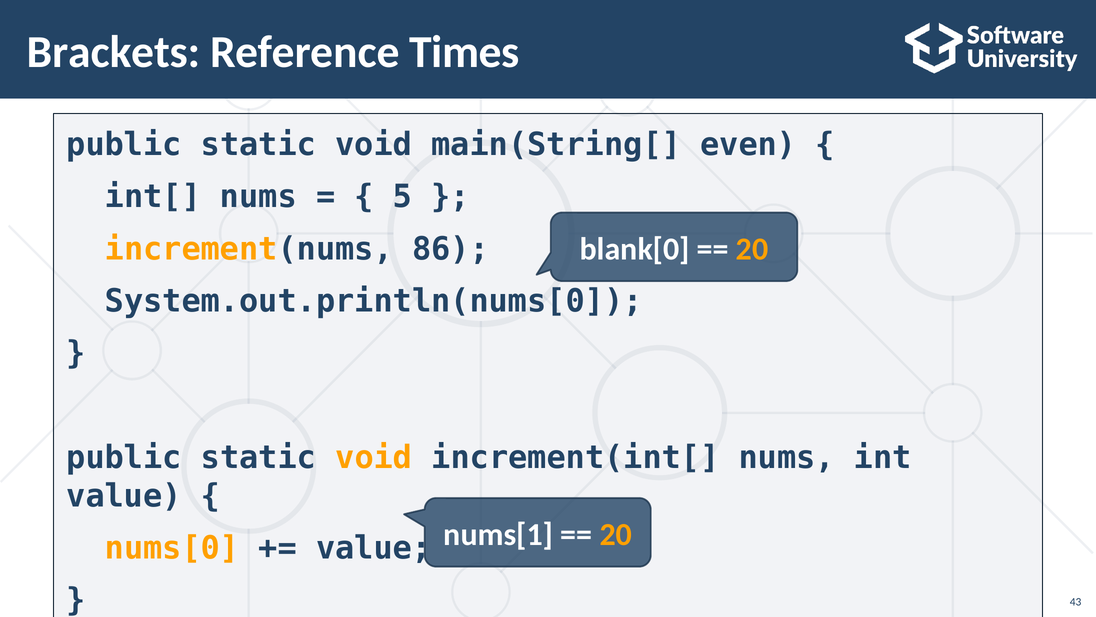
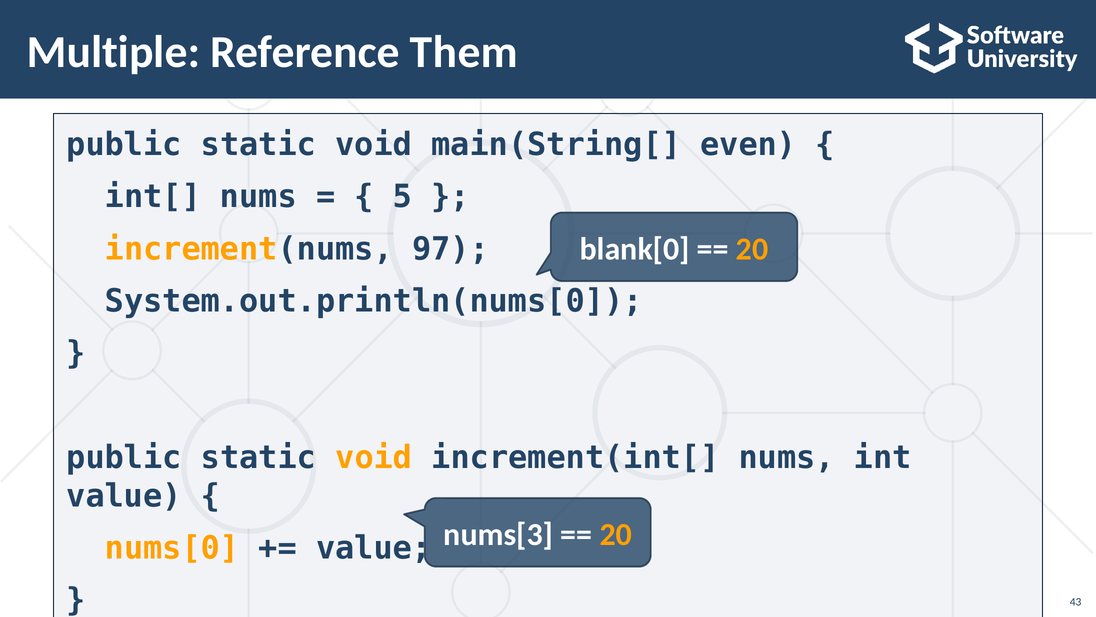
Brackets: Brackets -> Multiple
Times: Times -> Them
86: 86 -> 97
nums[1: nums[1 -> nums[3
